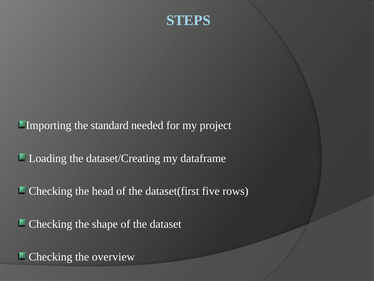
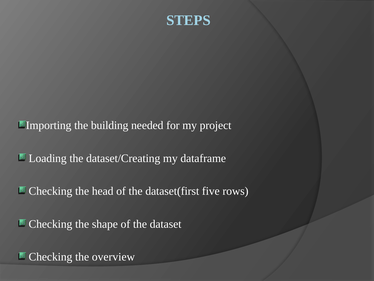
standard: standard -> building
